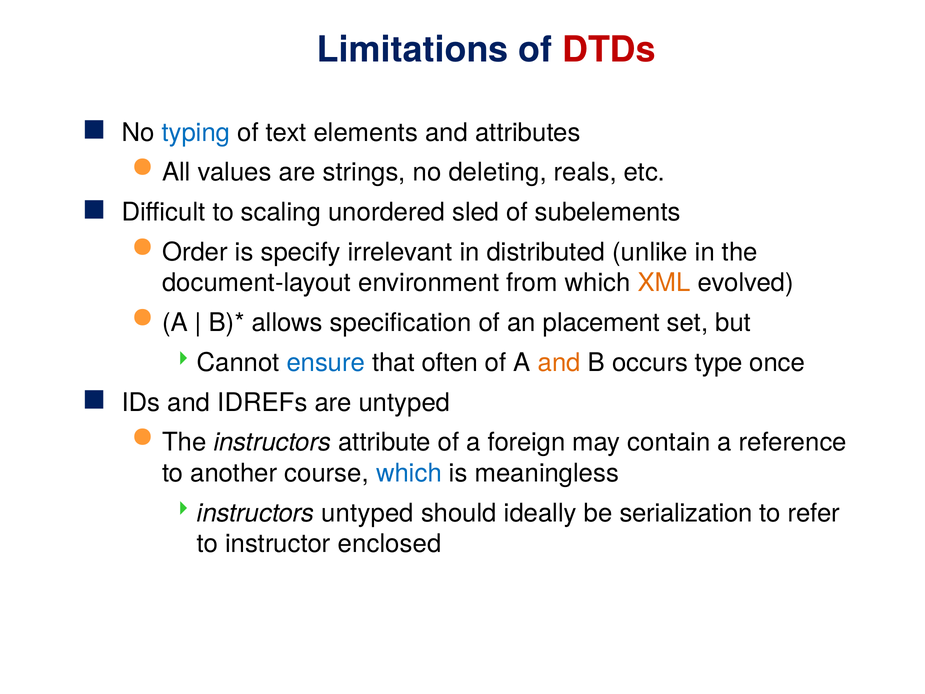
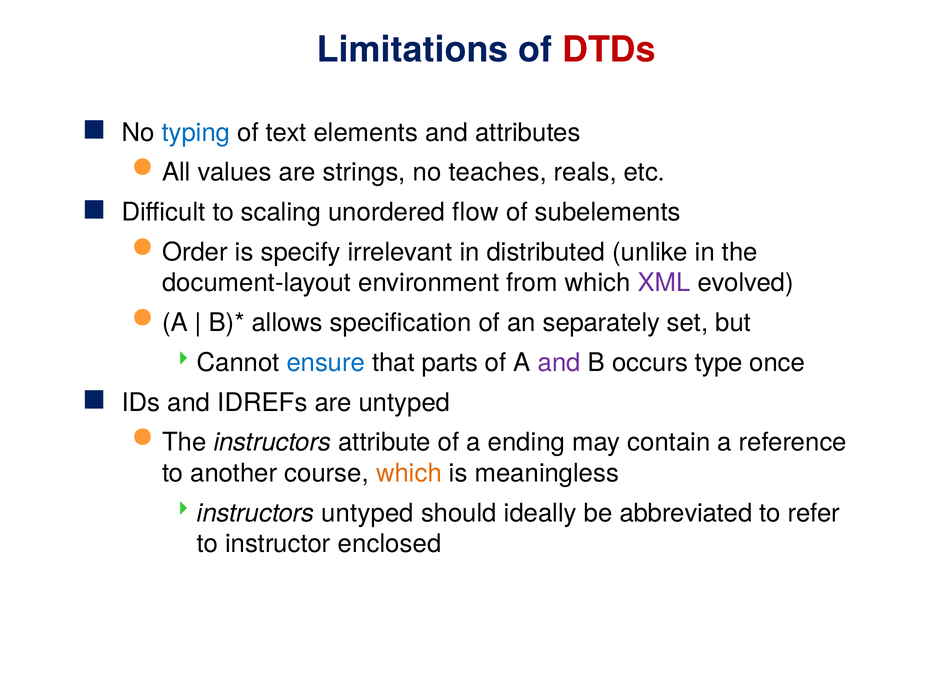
deleting: deleting -> teaches
sled: sled -> flow
XML colour: orange -> purple
placement: placement -> separately
often: often -> parts
and at (559, 363) colour: orange -> purple
foreign: foreign -> ending
which at (409, 473) colour: blue -> orange
serialization: serialization -> abbreviated
